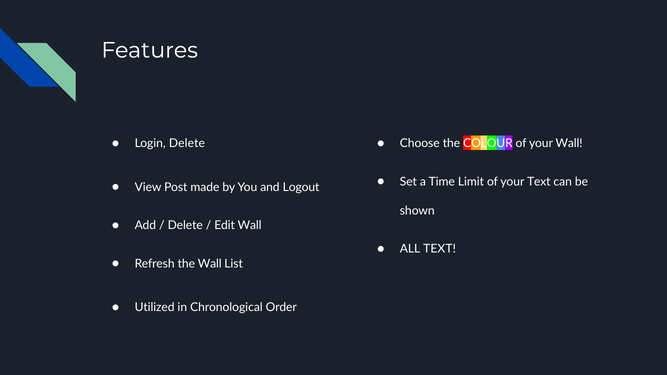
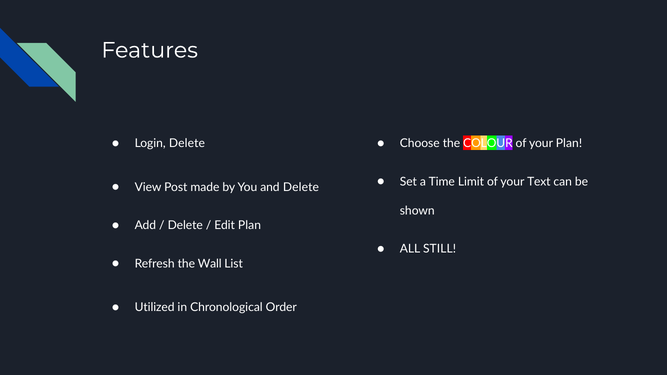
your Wall: Wall -> Plan
and Logout: Logout -> Delete
Edit Wall: Wall -> Plan
ALL TEXT: TEXT -> STILL
